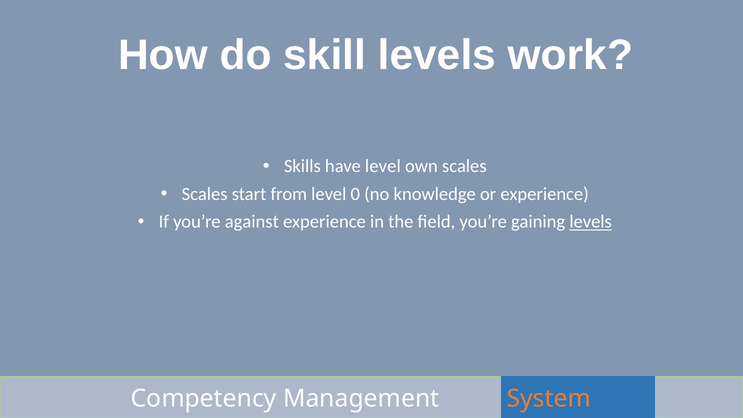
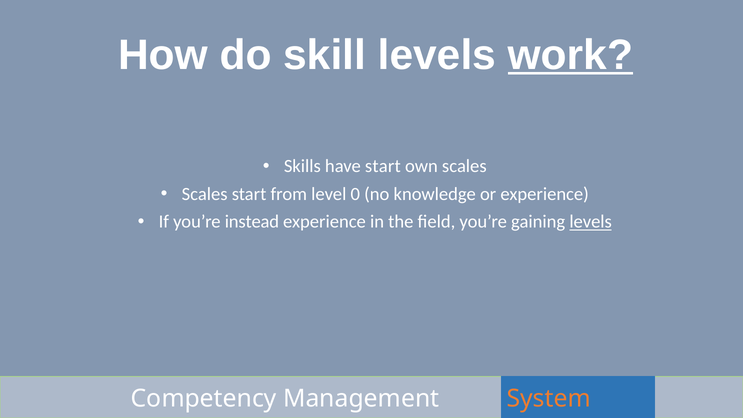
work underline: none -> present
have level: level -> start
against: against -> instead
